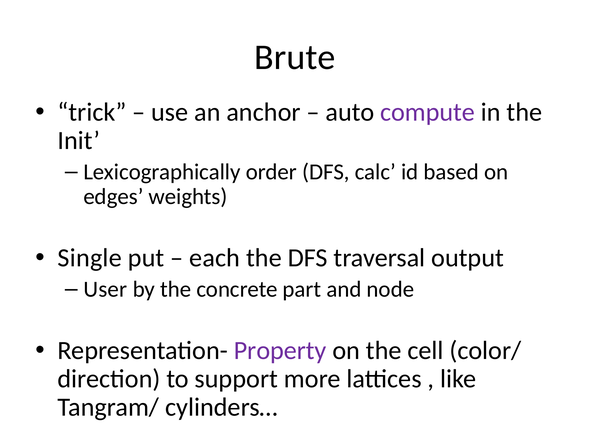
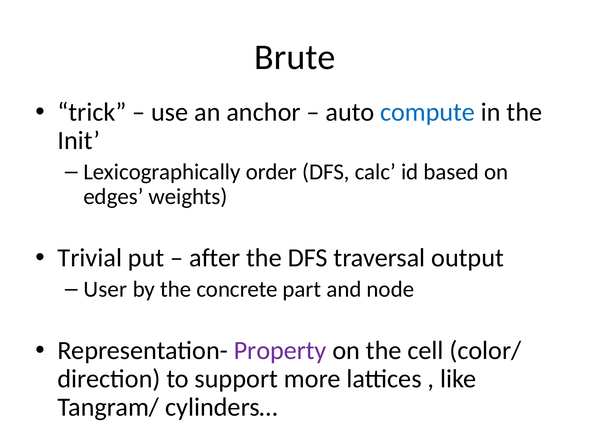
compute colour: purple -> blue
Single: Single -> Trivial
each: each -> after
